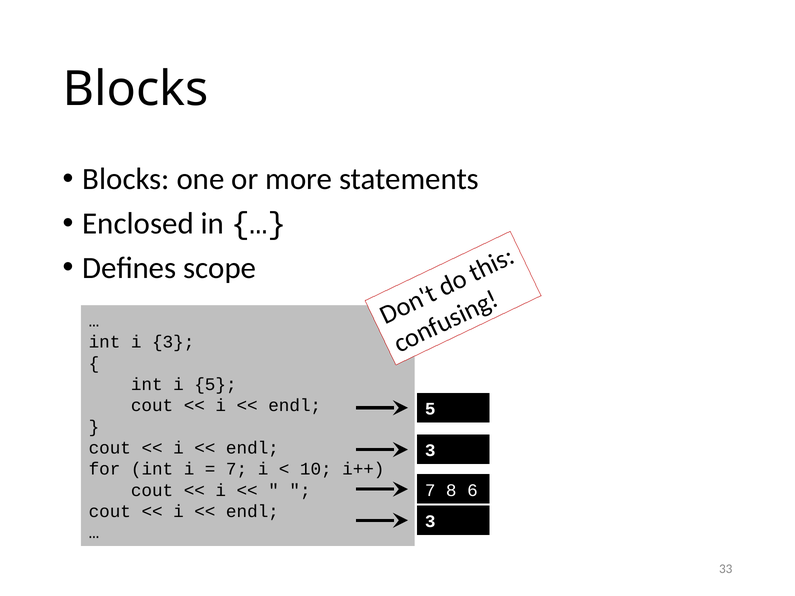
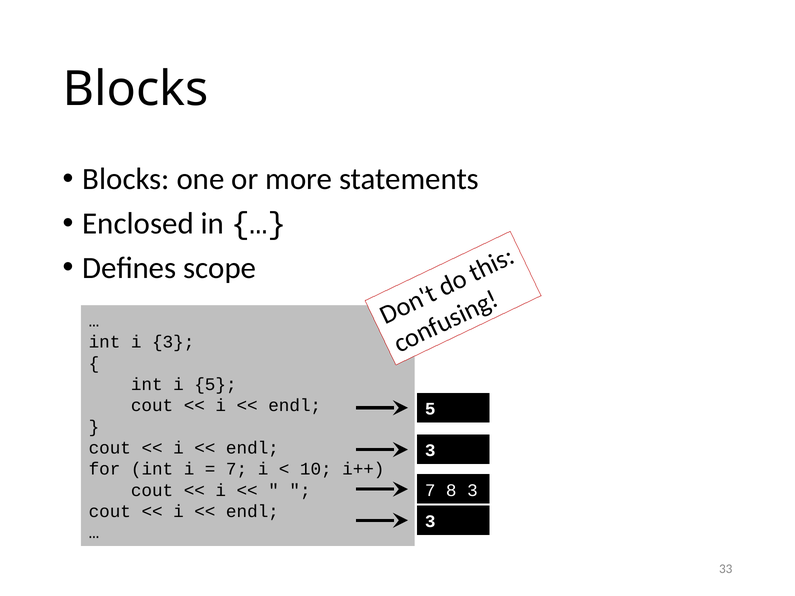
8 6: 6 -> 3
